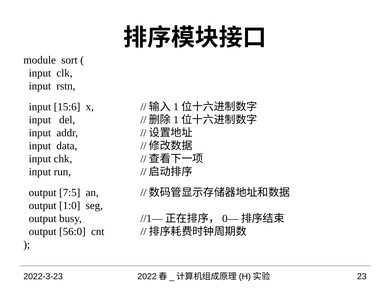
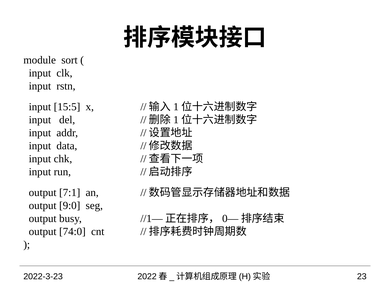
15:6: 15:6 -> 15:5
7:5: 7:5 -> 7:1
1:0: 1:0 -> 9:0
56:0: 56:0 -> 74:0
